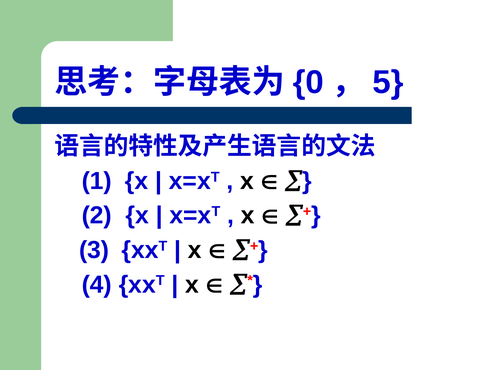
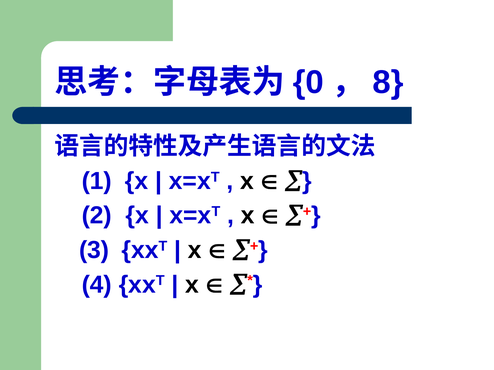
5: 5 -> 8
